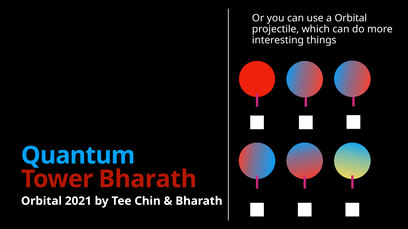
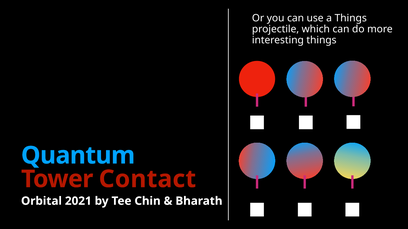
a Orbital: Orbital -> Things
Tower Bharath: Bharath -> Contact
